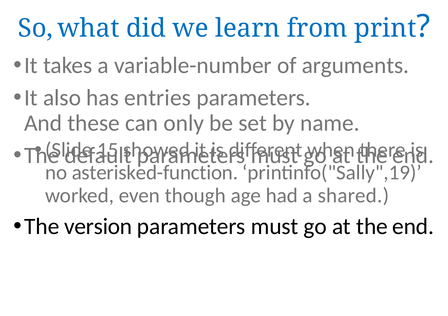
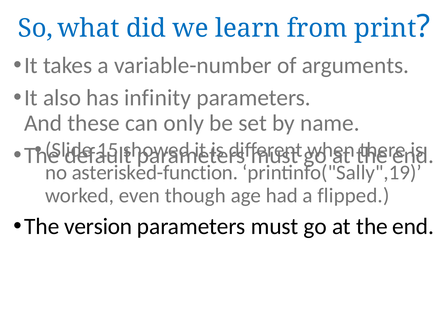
entries: entries -> infinity
shared: shared -> flipped
